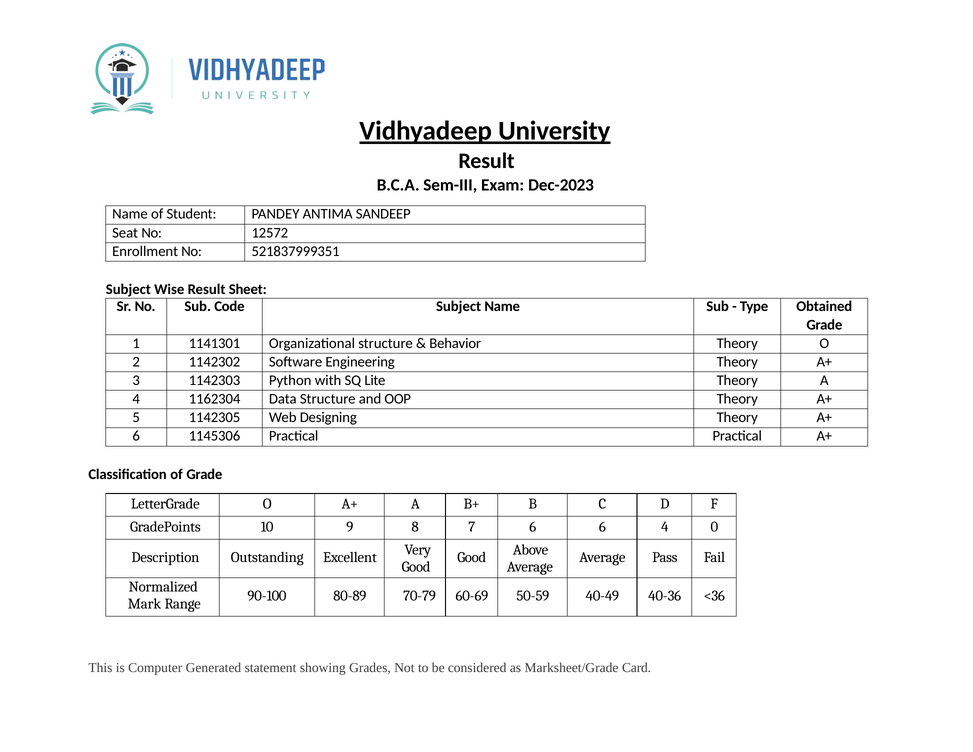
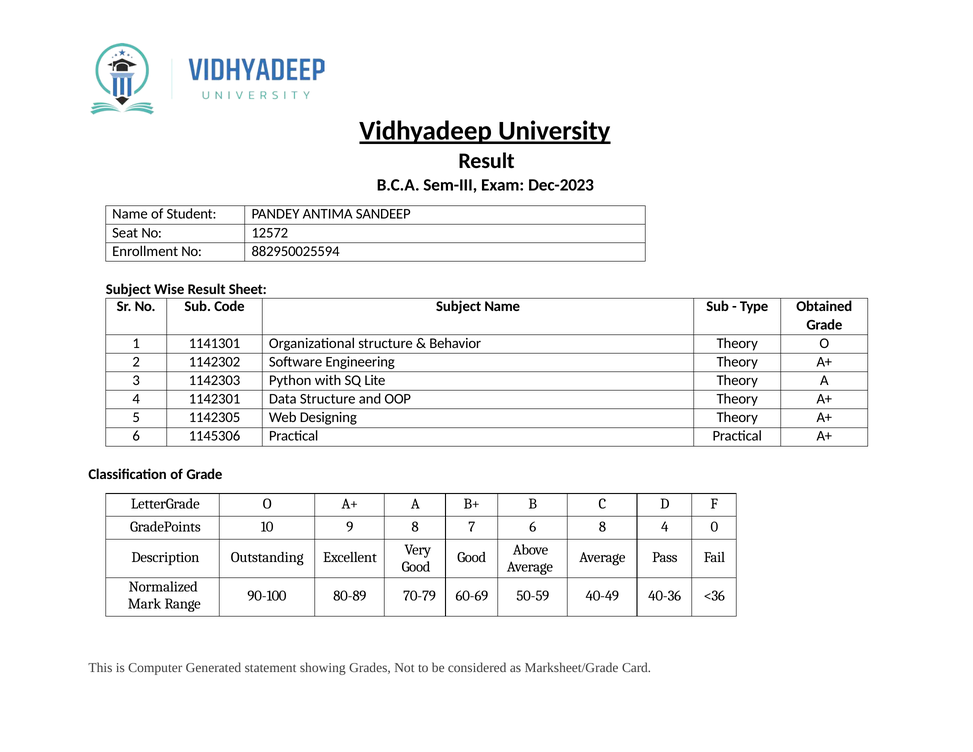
521837999351: 521837999351 -> 882950025594
1162304: 1162304 -> 1142301
6 6: 6 -> 8
